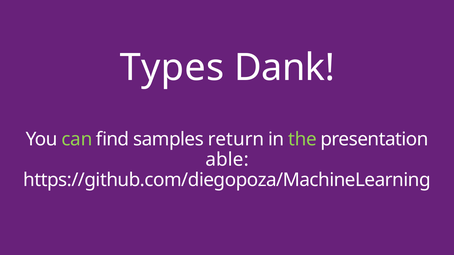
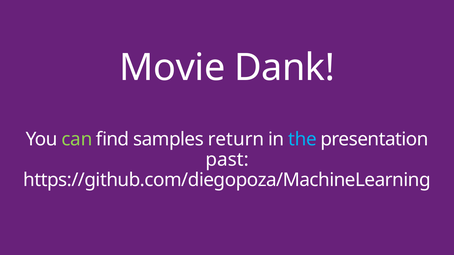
Types: Types -> Movie
the colour: light green -> light blue
able: able -> past
